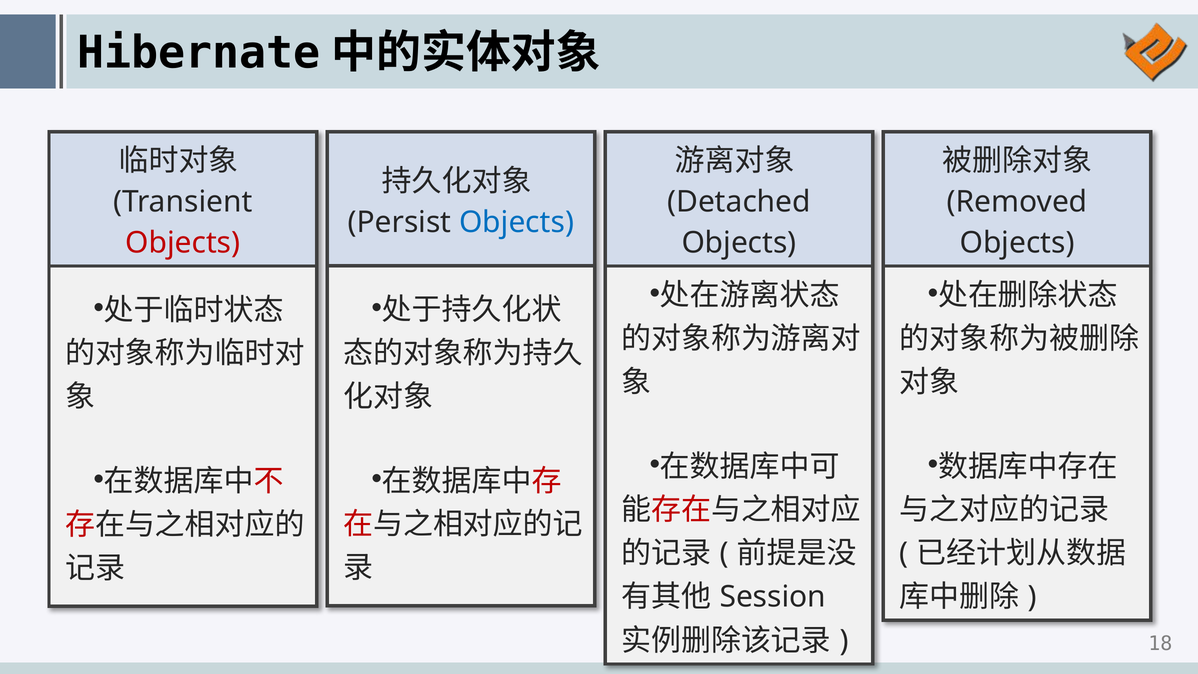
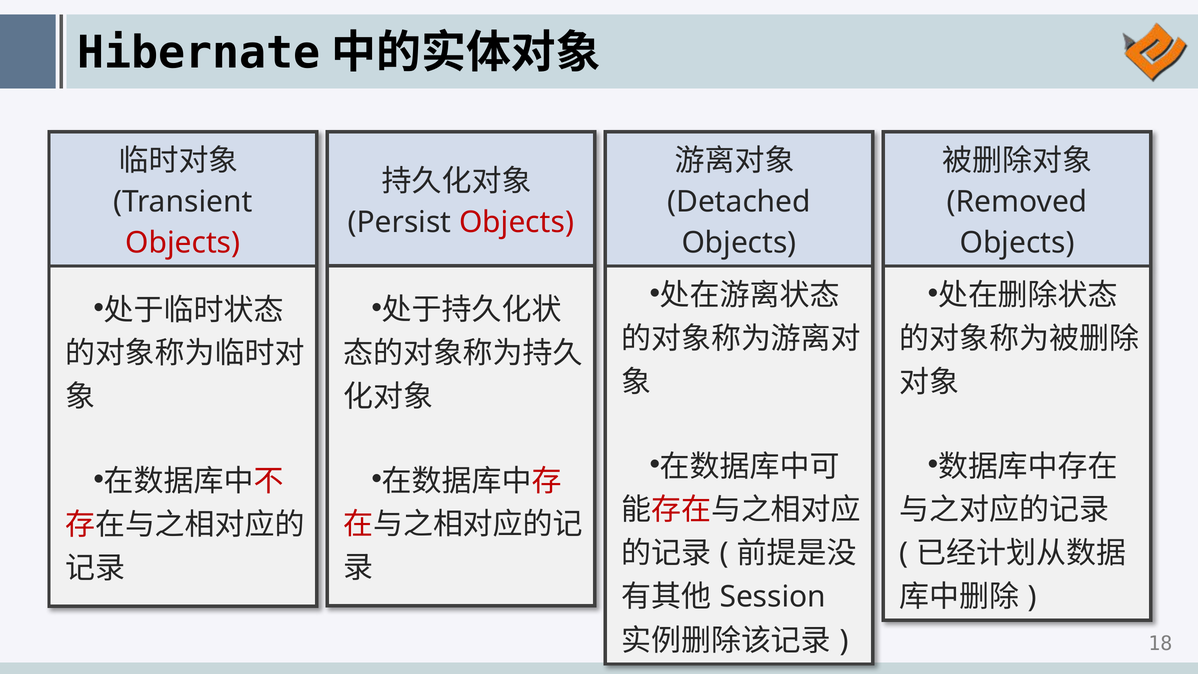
Objects at (517, 222) colour: blue -> red
